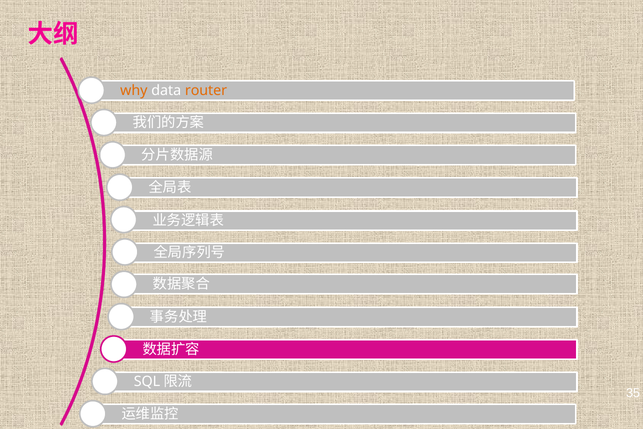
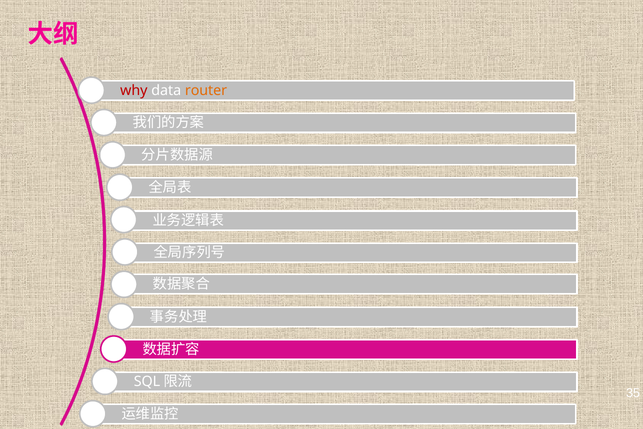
why colour: orange -> red
